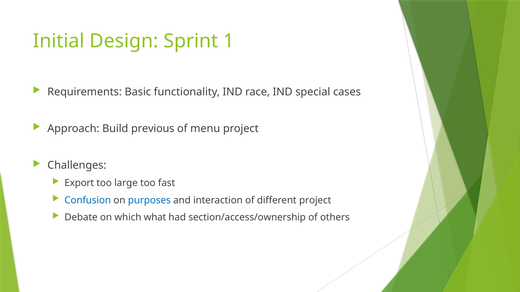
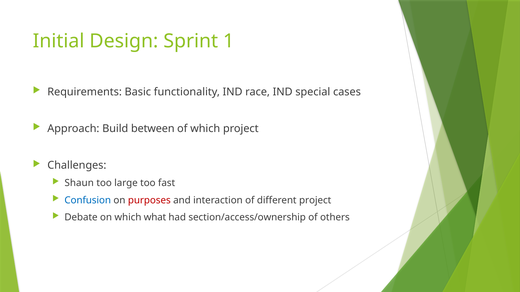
previous: previous -> between
of menu: menu -> which
Export: Export -> Shaun
purposes colour: blue -> red
